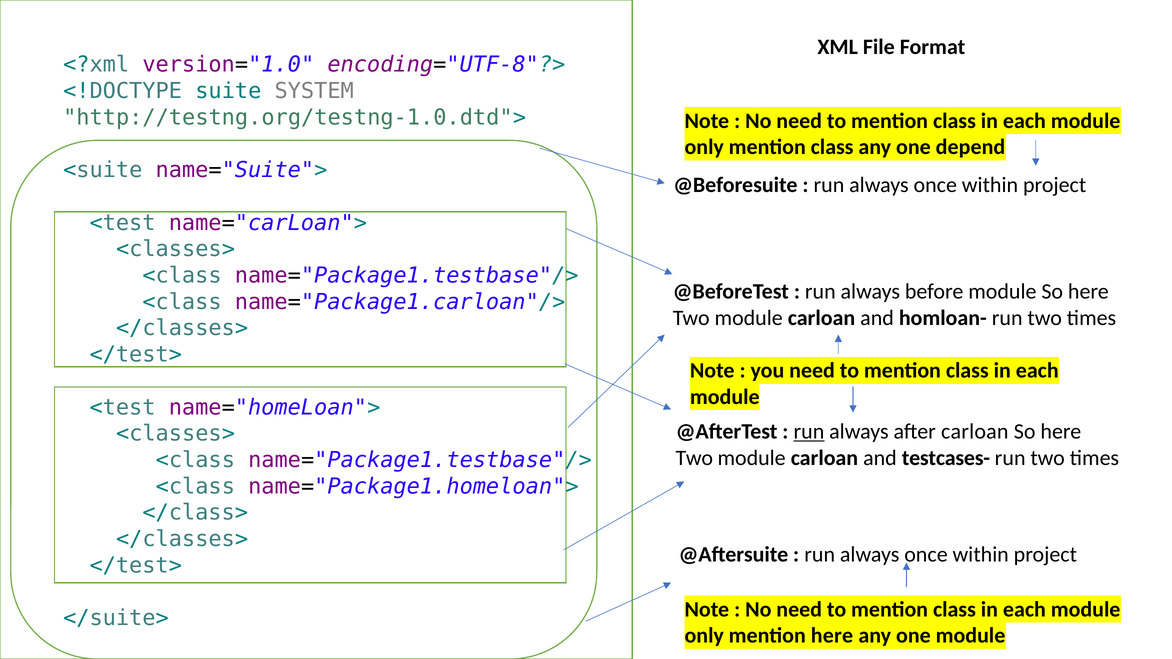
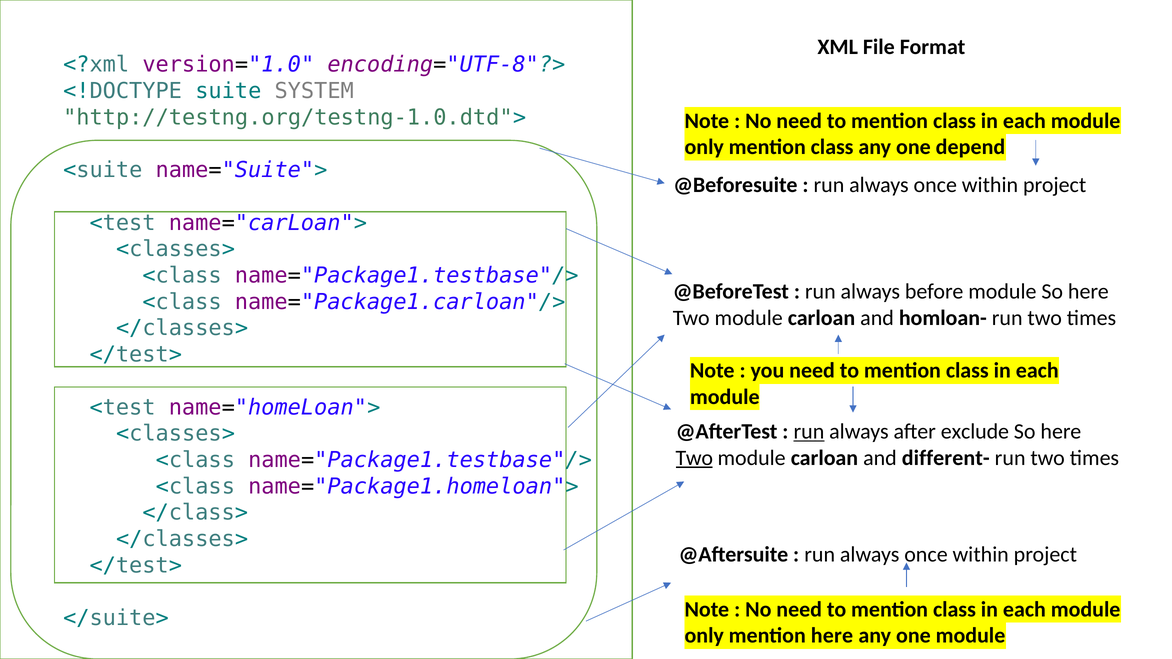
after carloan: carloan -> exclude
Two at (694, 458) underline: none -> present
testcases-: testcases- -> different-
